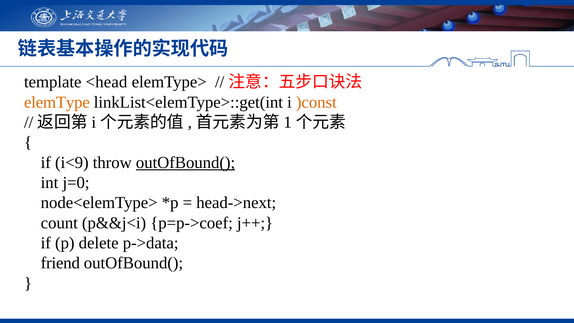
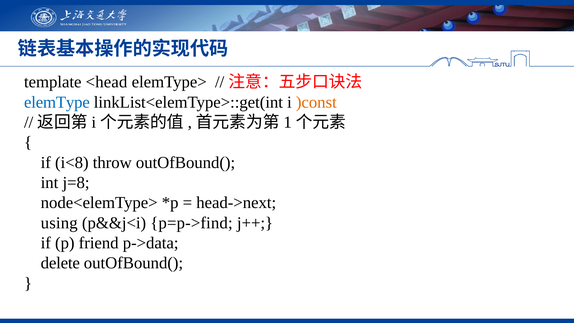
elemType colour: orange -> blue
i<9: i<9 -> i<8
outOfBound( at (186, 163) underline: present -> none
j=0: j=0 -> j=8
count: count -> using
p=p->coef: p=p->coef -> p=p->find
delete: delete -> friend
friend: friend -> delete
